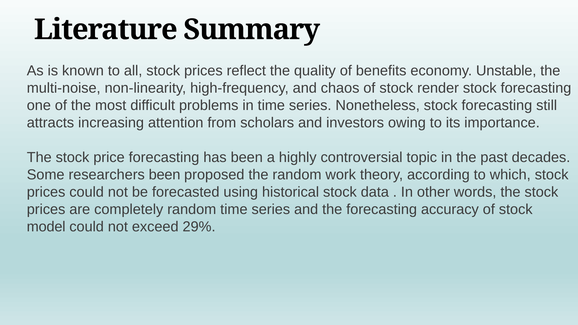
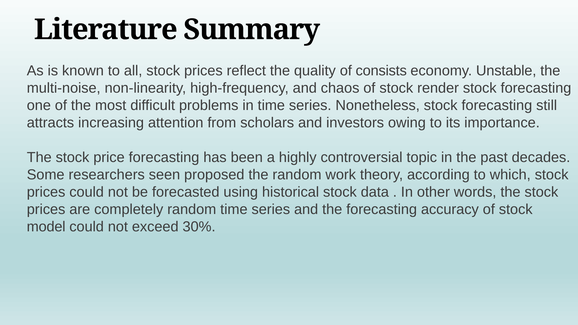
benefits: benefits -> consists
researchers been: been -> seen
29%: 29% -> 30%
